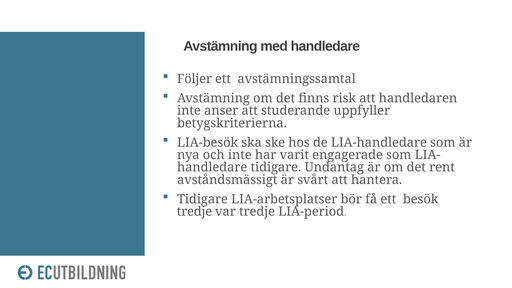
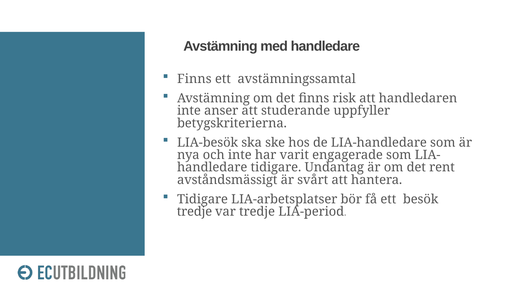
Följer at (194, 79): Följer -> Finns
